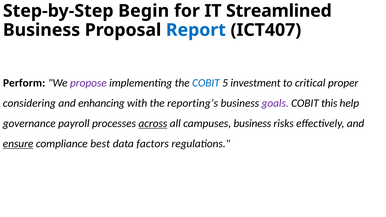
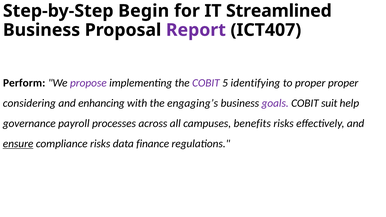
Report colour: blue -> purple
COBIT at (206, 83) colour: blue -> purple
investment: investment -> identifying
to critical: critical -> proper
reporting’s: reporting’s -> engaging’s
this: this -> suit
across underline: present -> none
campuses business: business -> benefits
compliance best: best -> risks
factors: factors -> finance
